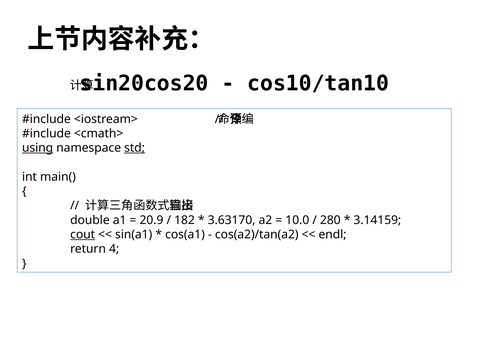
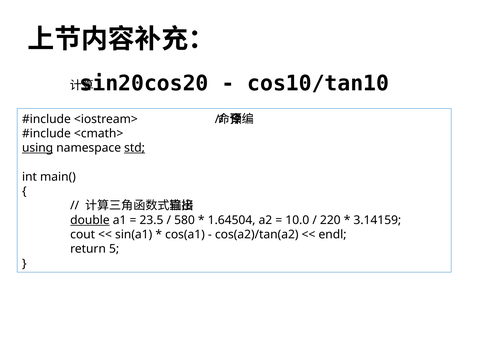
double underline: none -> present
20.9: 20.9 -> 23.5
182: 182 -> 580
3.63170: 3.63170 -> 1.64504
280: 280 -> 220
cout underline: present -> none
4: 4 -> 5
